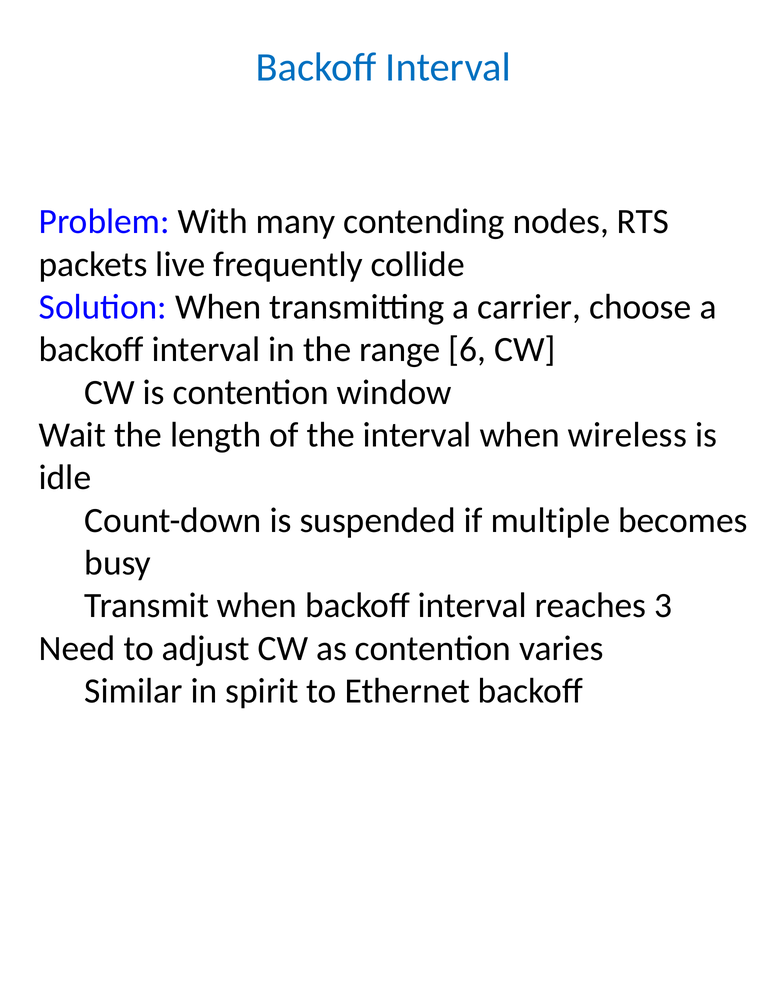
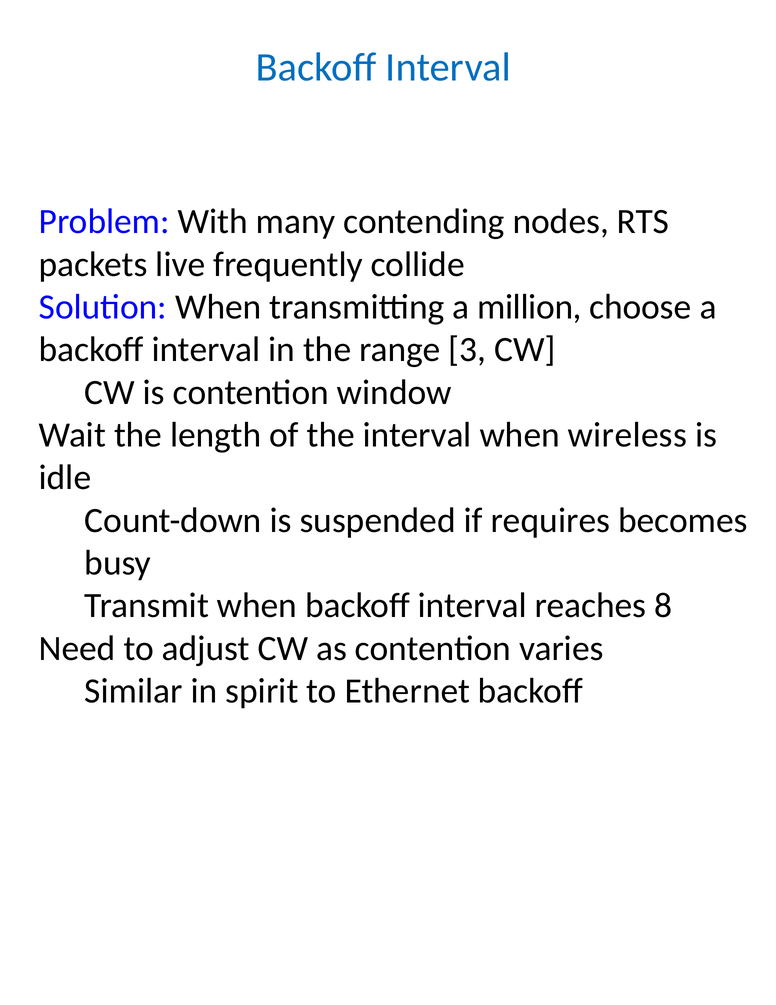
carrier: carrier -> million
6: 6 -> 3
multiple: multiple -> requires
3: 3 -> 8
